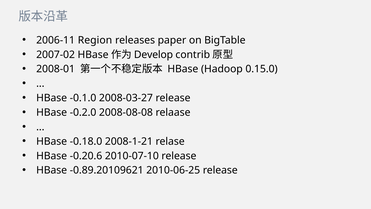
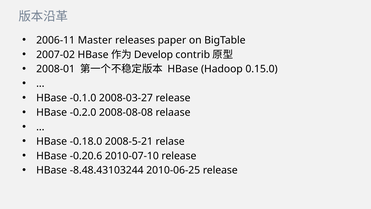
Region: Region -> Master
2008-1-21: 2008-1-21 -> 2008-5-21
-0.89.20109621: -0.89.20109621 -> -8.48.43103244
